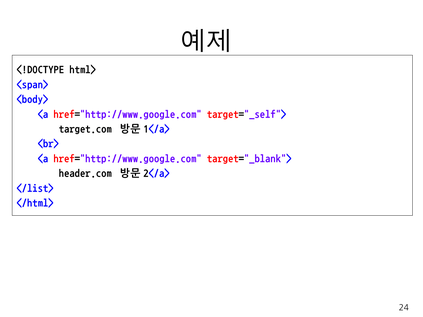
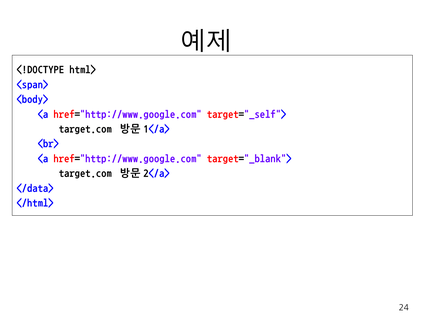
header.com at (85, 173): header.com -> target.com
</list>: </list> -> </data>
